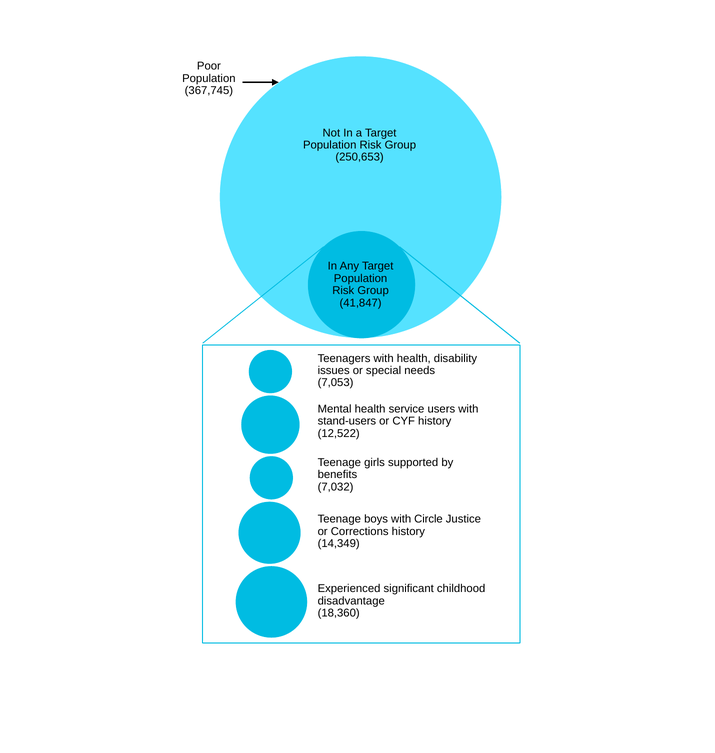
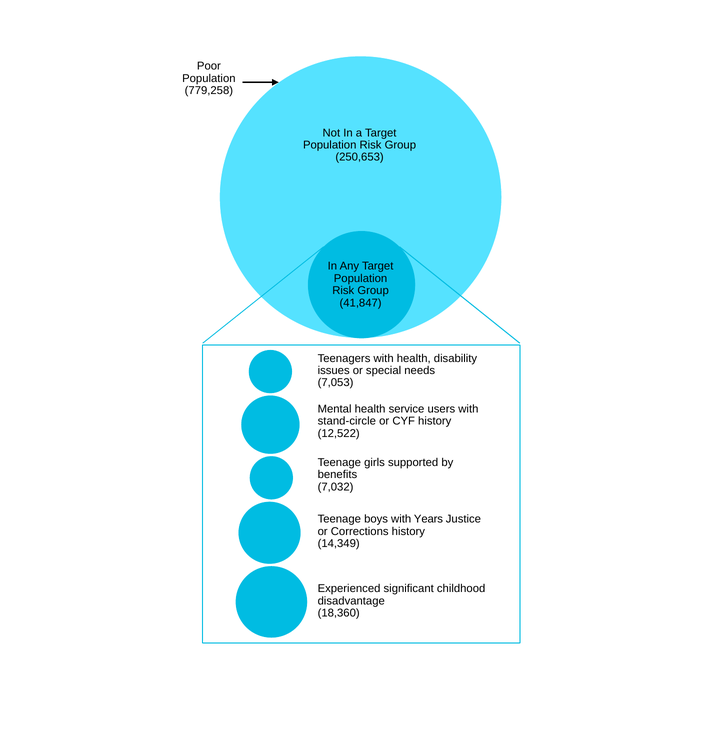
367,745: 367,745 -> 779,258
stand-users: stand-users -> stand-circle
Circle: Circle -> Years
